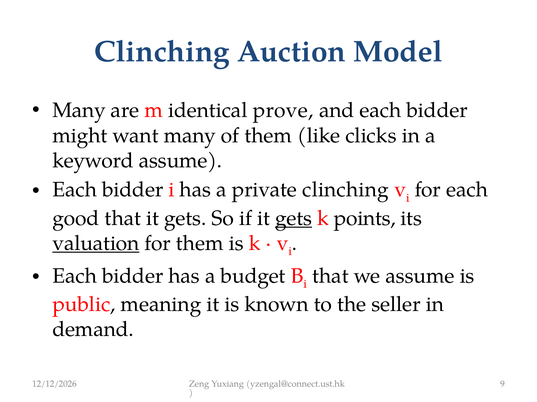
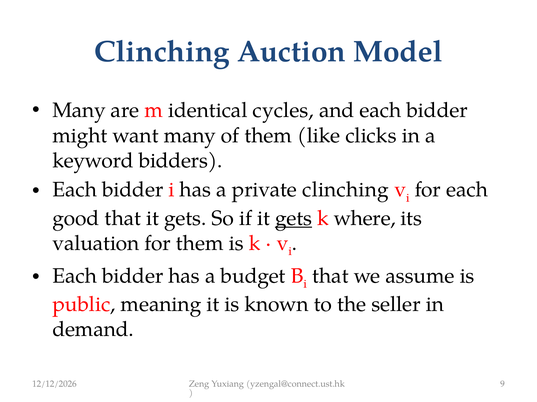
prove: prove -> cycles
keyword assume: assume -> bidders
points: points -> where
valuation underline: present -> none
